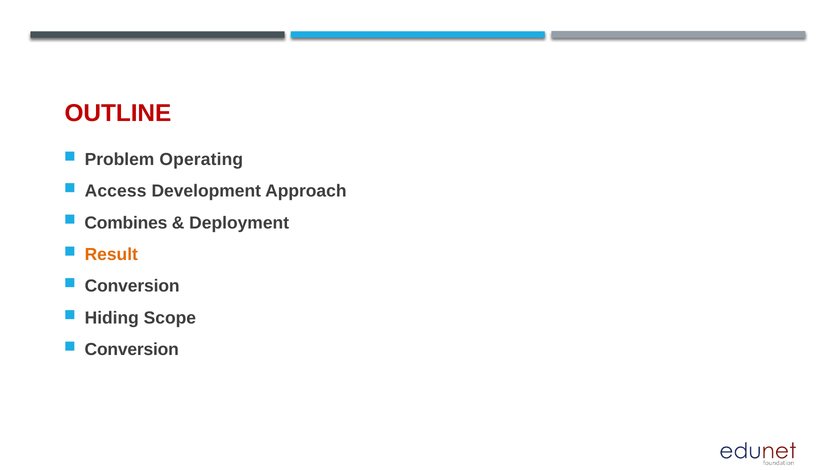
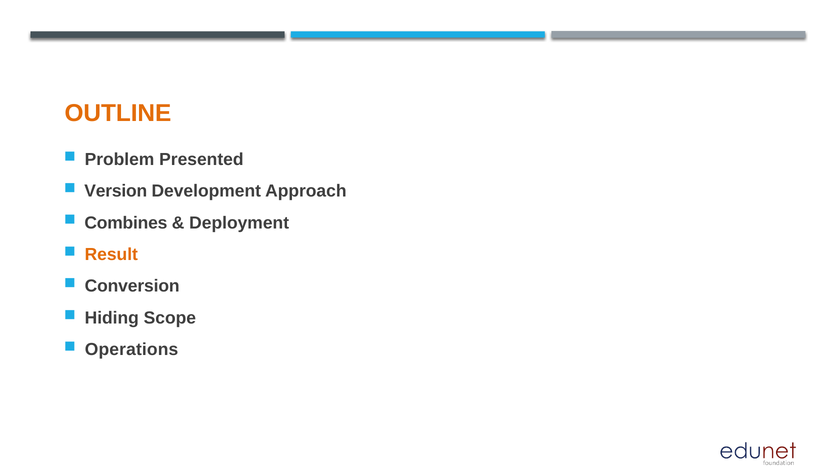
OUTLINE colour: red -> orange
Operating: Operating -> Presented
Access: Access -> Version
Conversion at (132, 350): Conversion -> Operations
